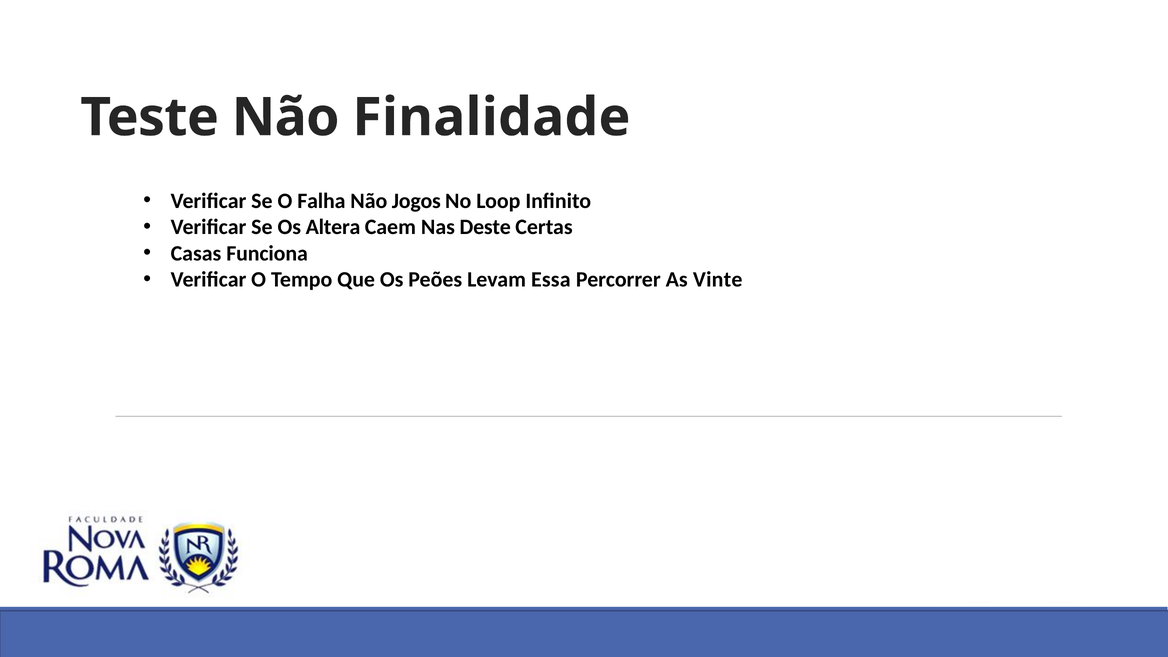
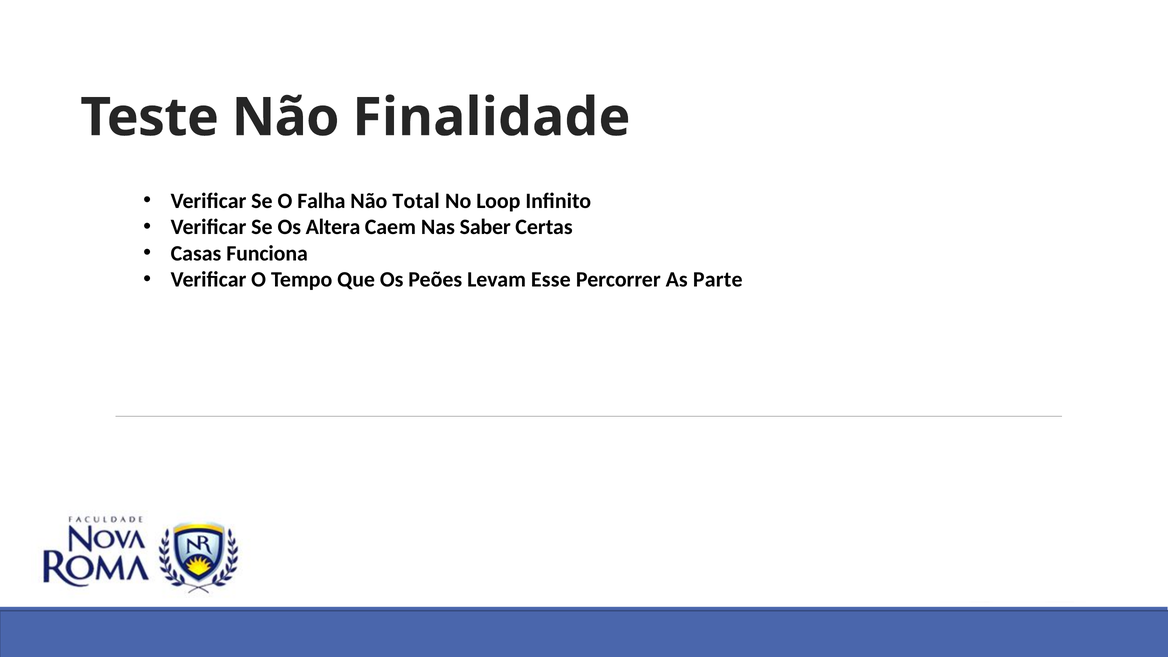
Jogos: Jogos -> Total
Deste: Deste -> Saber
Essa: Essa -> Esse
Vinte: Vinte -> Parte
